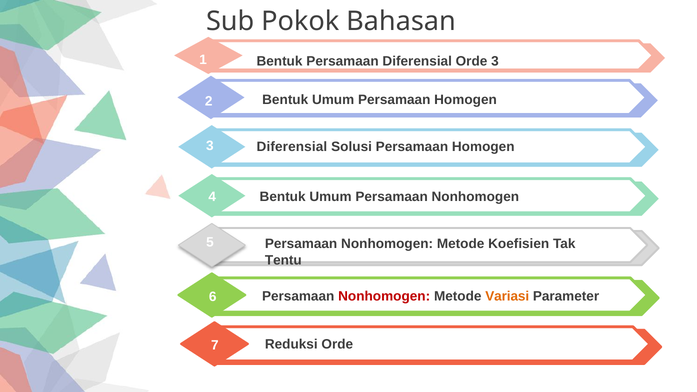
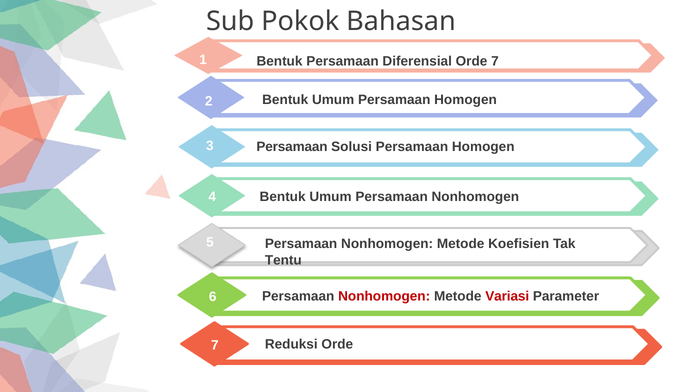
Orde 3: 3 -> 7
3 Diferensial: Diferensial -> Persamaan
Variasi colour: orange -> red
